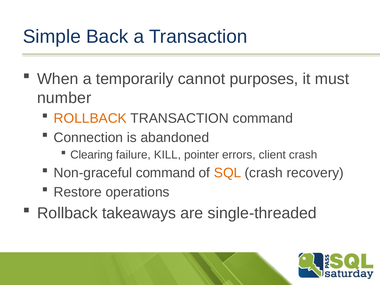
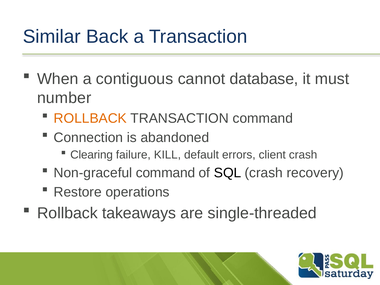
Simple: Simple -> Similar
temporarily: temporarily -> contiguous
purposes: purposes -> database
pointer: pointer -> default
SQL colour: orange -> black
